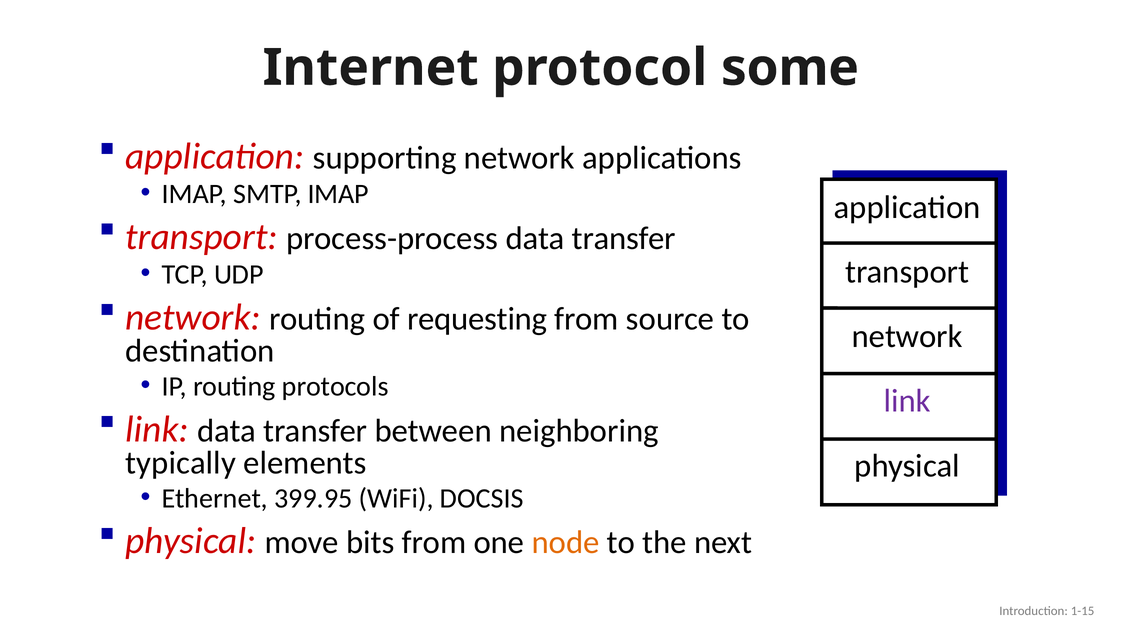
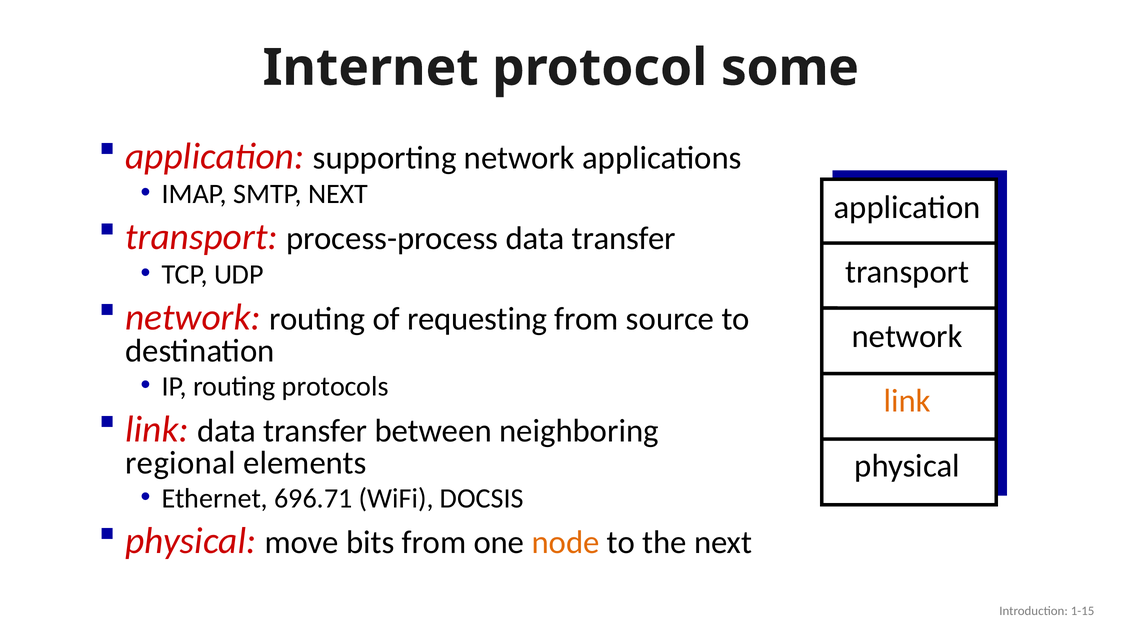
SMTP IMAP: IMAP -> NEXT
link at (907, 401) colour: purple -> orange
typically: typically -> regional
399.95: 399.95 -> 696.71
